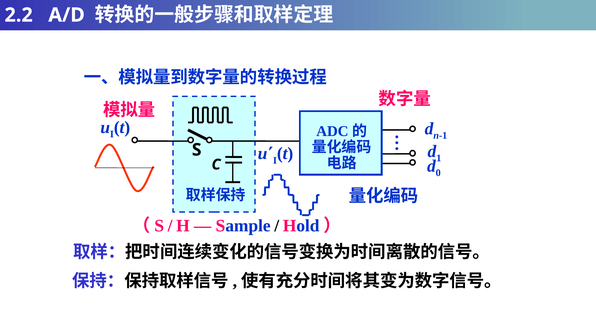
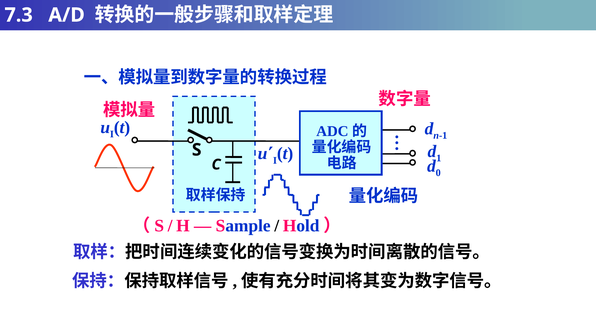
2.2: 2.2 -> 7.3
